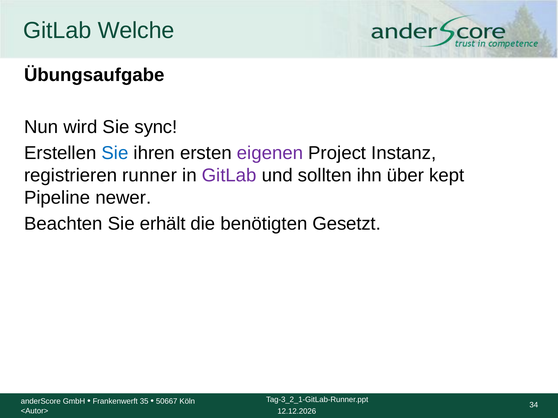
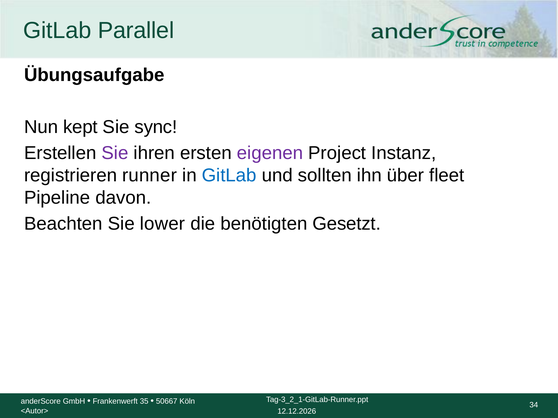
Welche: Welche -> Parallel
wird: wird -> kept
Sie at (115, 153) colour: blue -> purple
GitLab at (229, 176) colour: purple -> blue
kept: kept -> fleet
newer: newer -> davon
erhält: erhält -> lower
